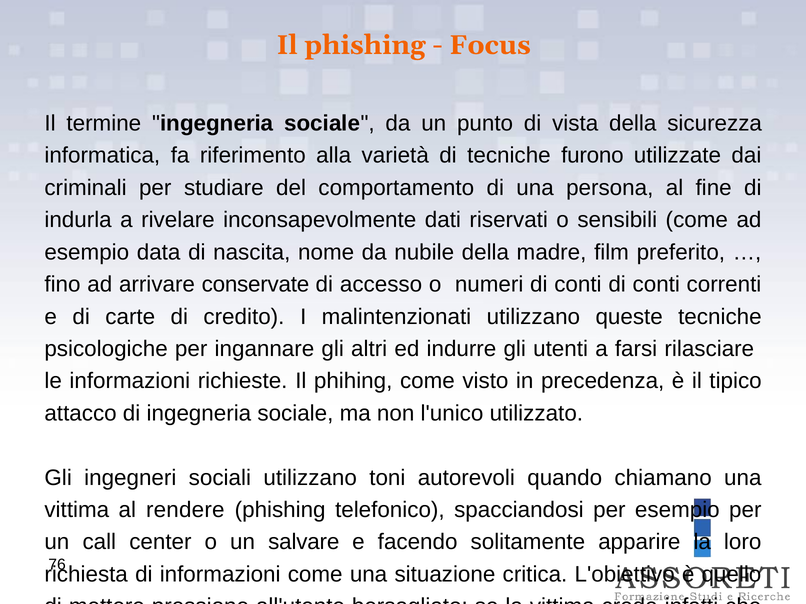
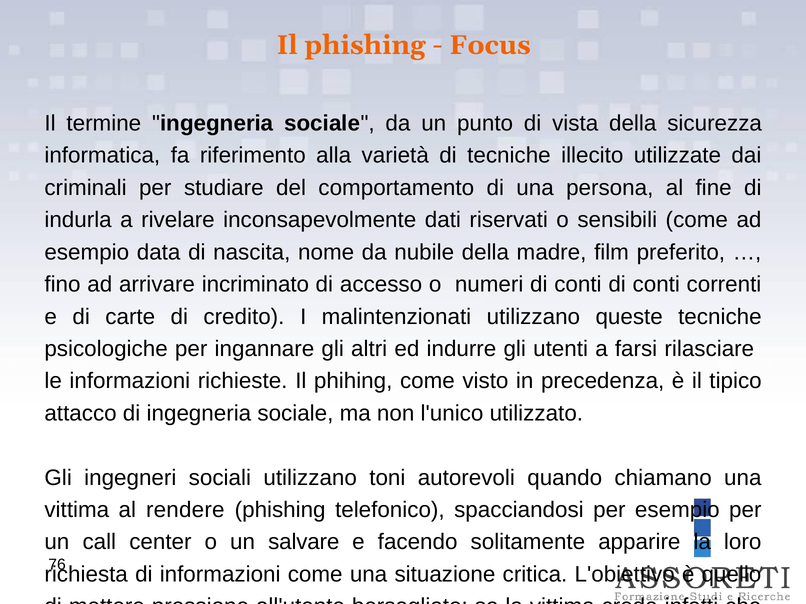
tecniche furono: furono -> illecito
conservate: conservate -> incriminato
